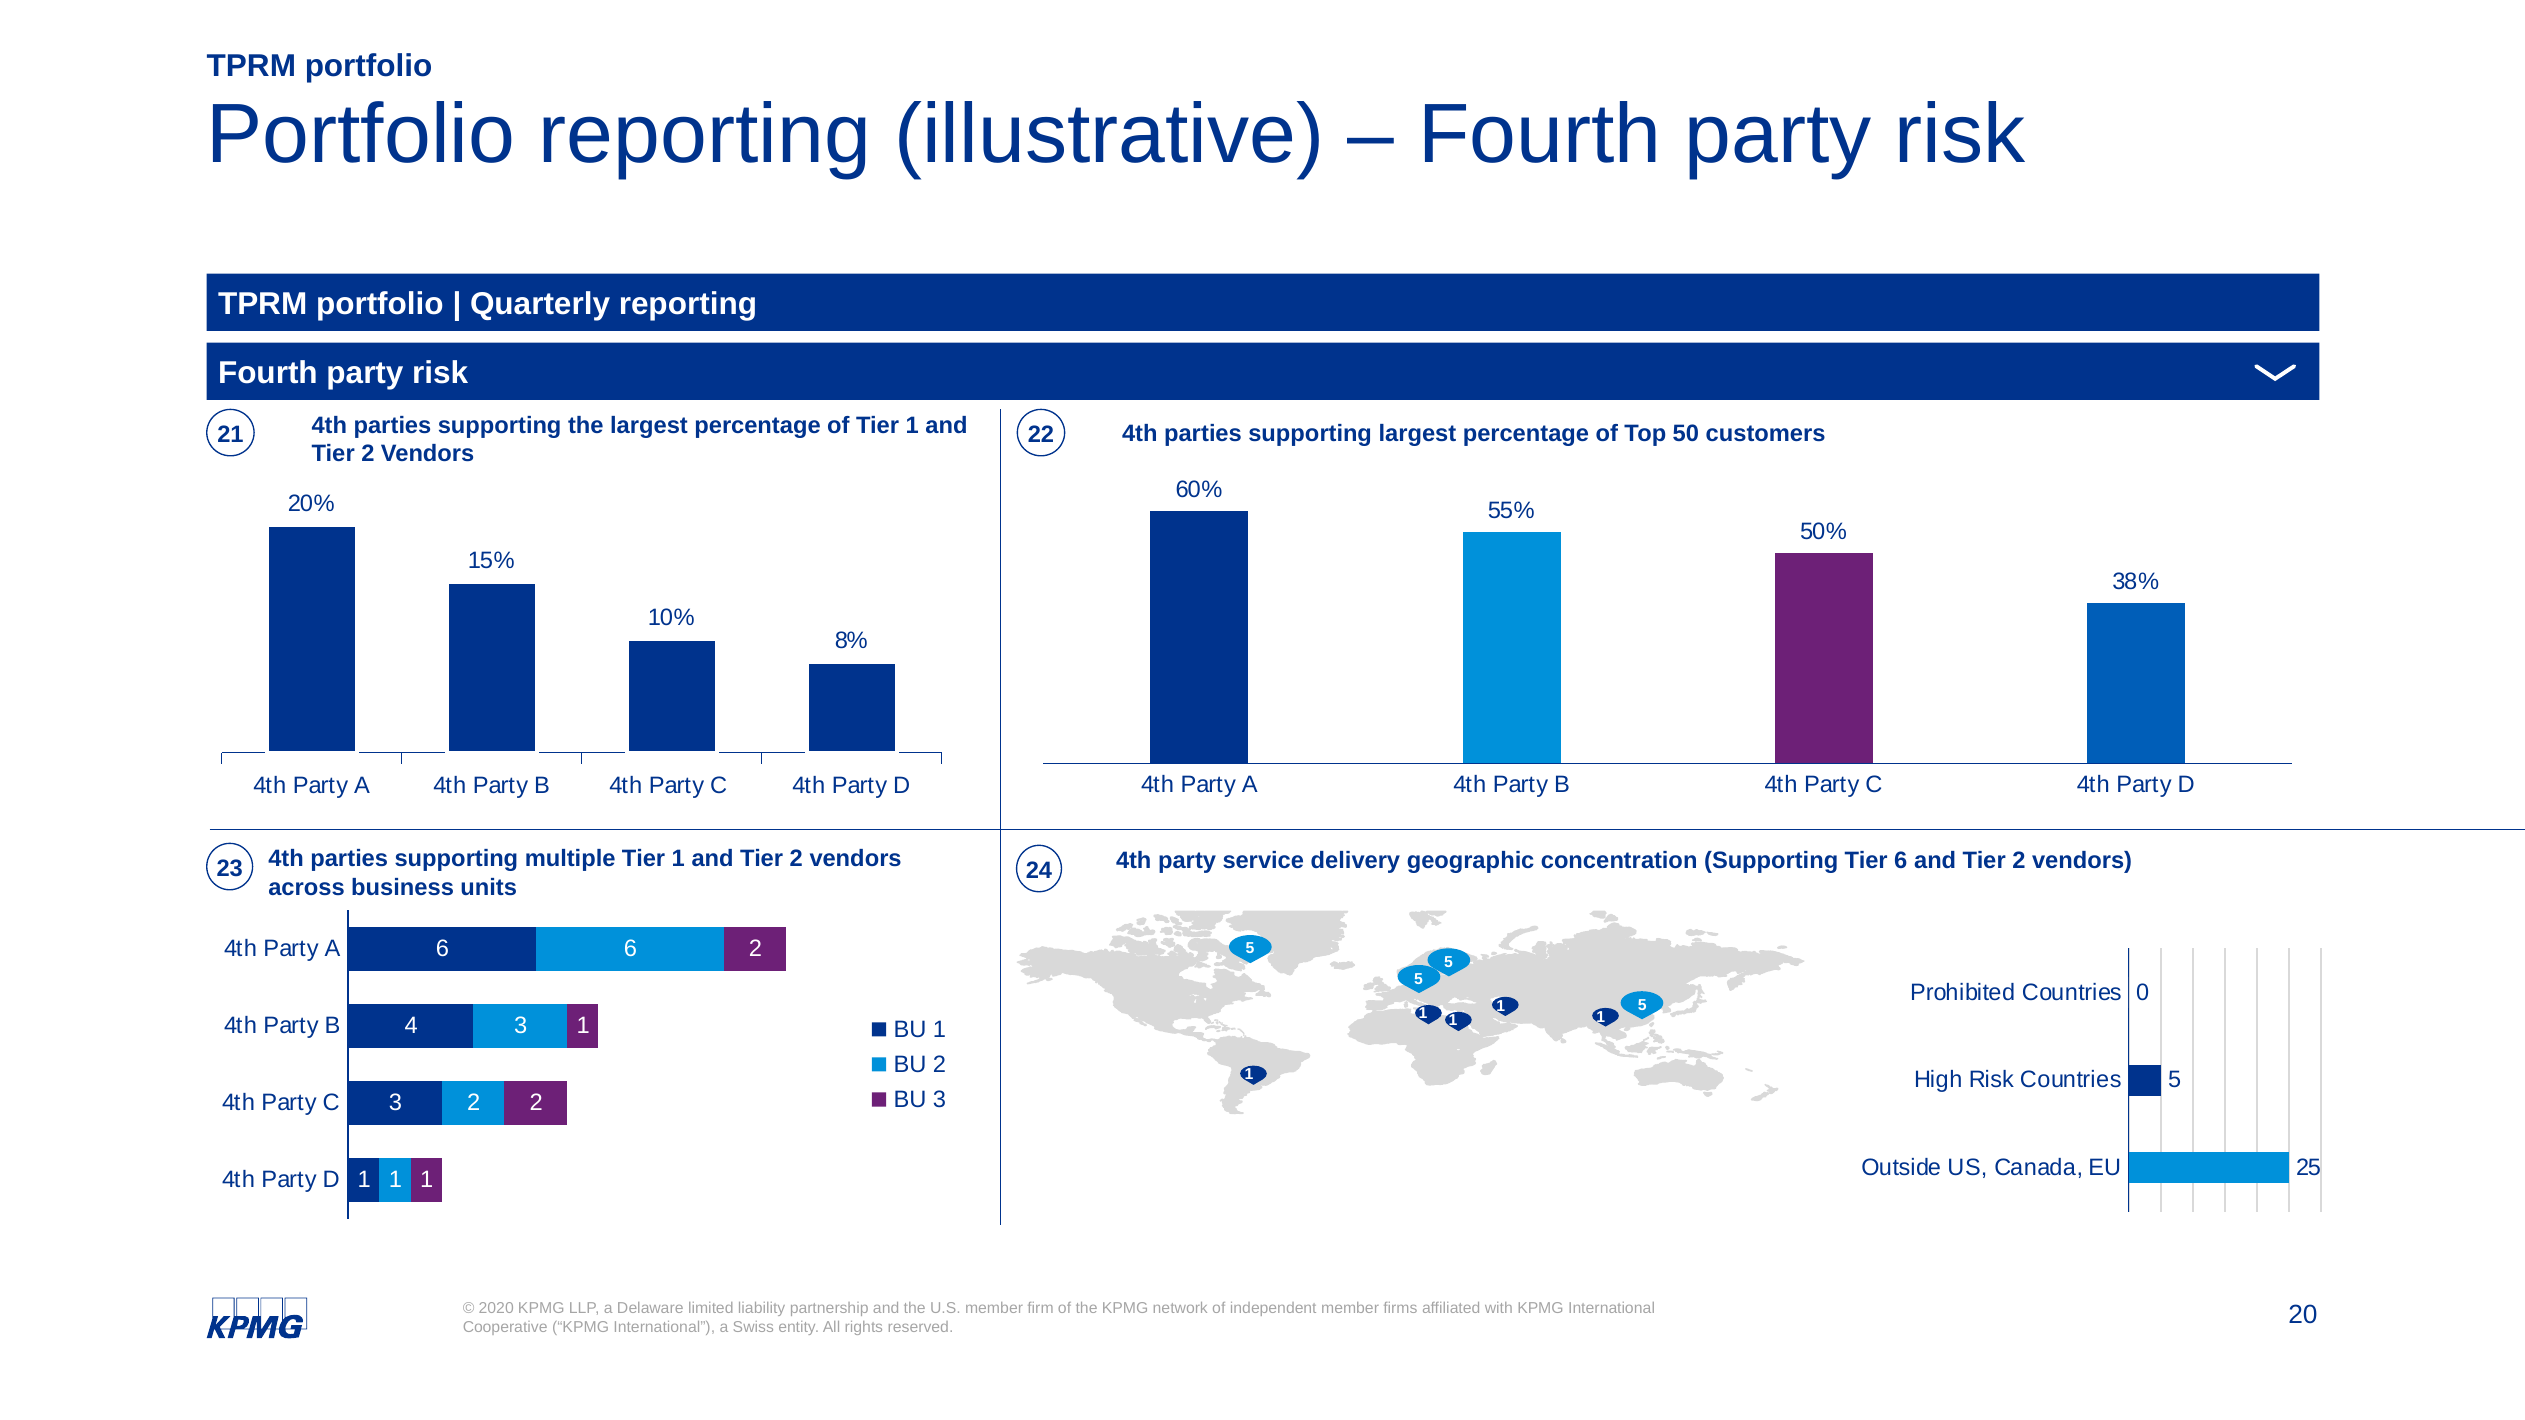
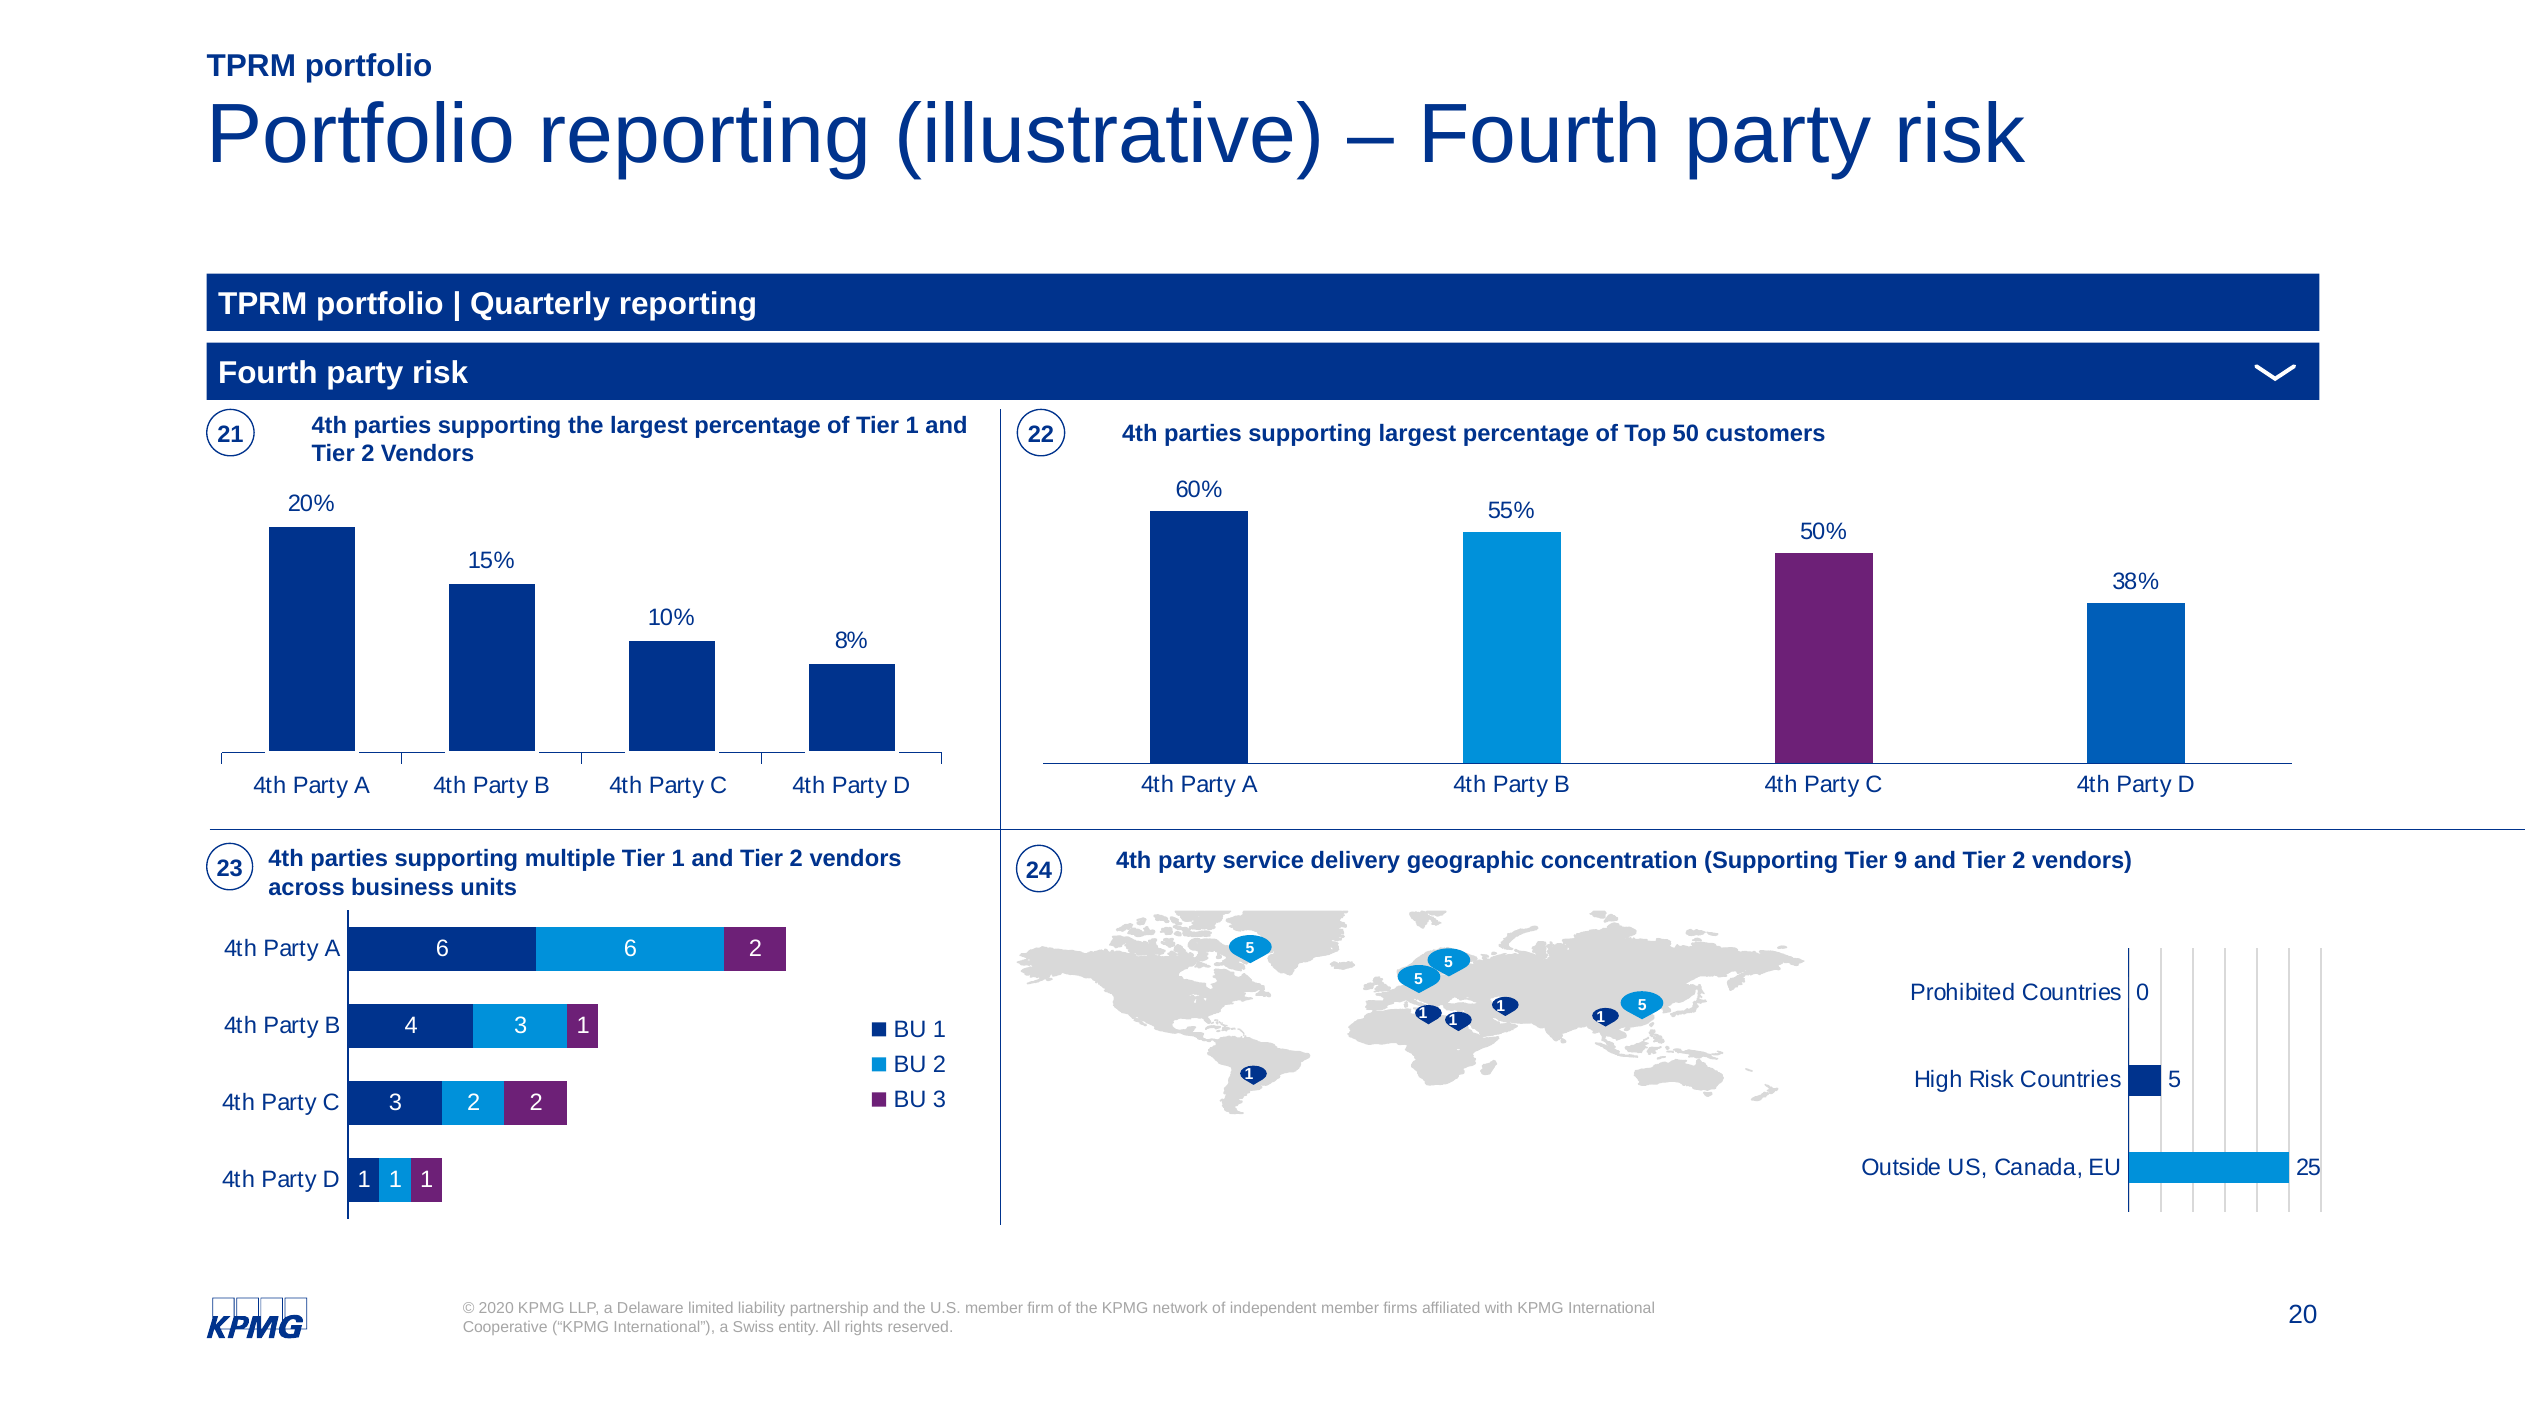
Tier 6: 6 -> 9
